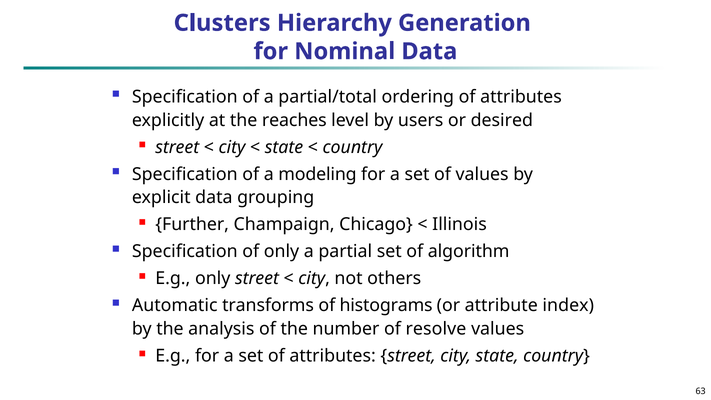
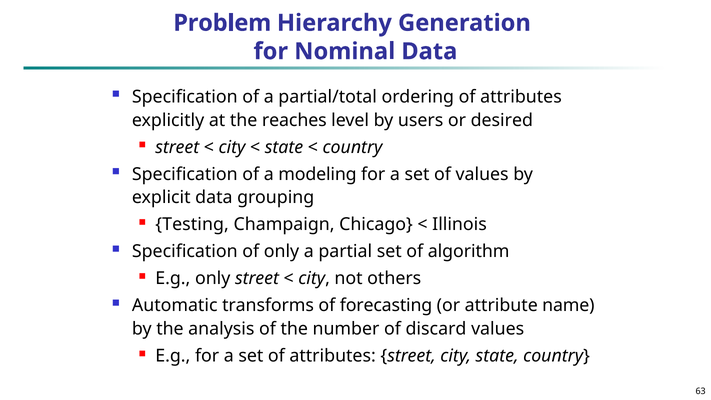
Clusters: Clusters -> Problem
Further: Further -> Testing
histograms: histograms -> forecasting
index: index -> name
resolve: resolve -> discard
